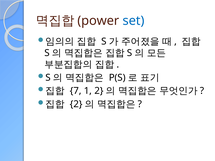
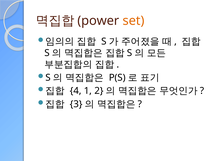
set colour: blue -> orange
7: 7 -> 4
2 at (76, 104): 2 -> 3
